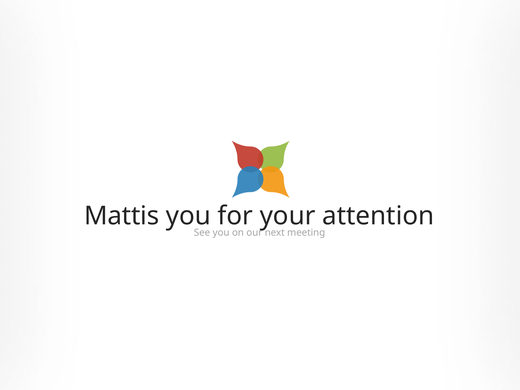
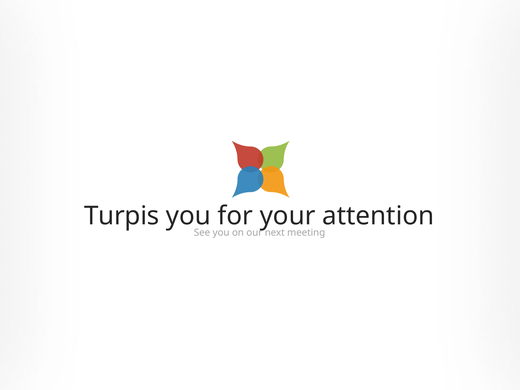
Mattis: Mattis -> Turpis
